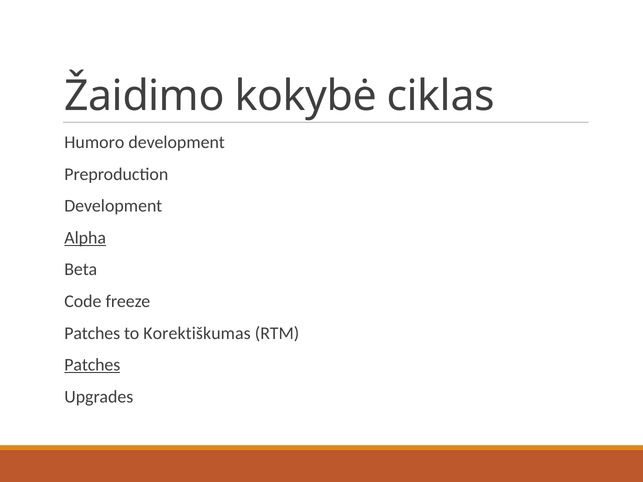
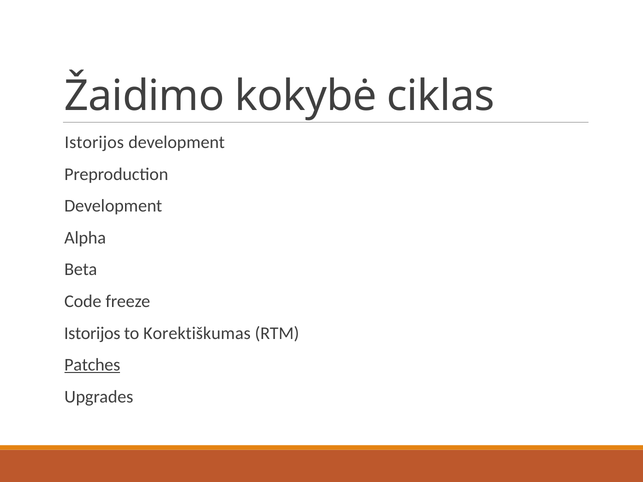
Humoro at (94, 143): Humoro -> Istorijos
Alpha underline: present -> none
Patches at (92, 333): Patches -> Istorijos
